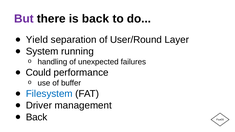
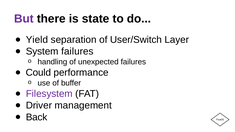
is back: back -> state
User/Round: User/Round -> User/Switch
System running: running -> failures
Filesystem colour: blue -> purple
